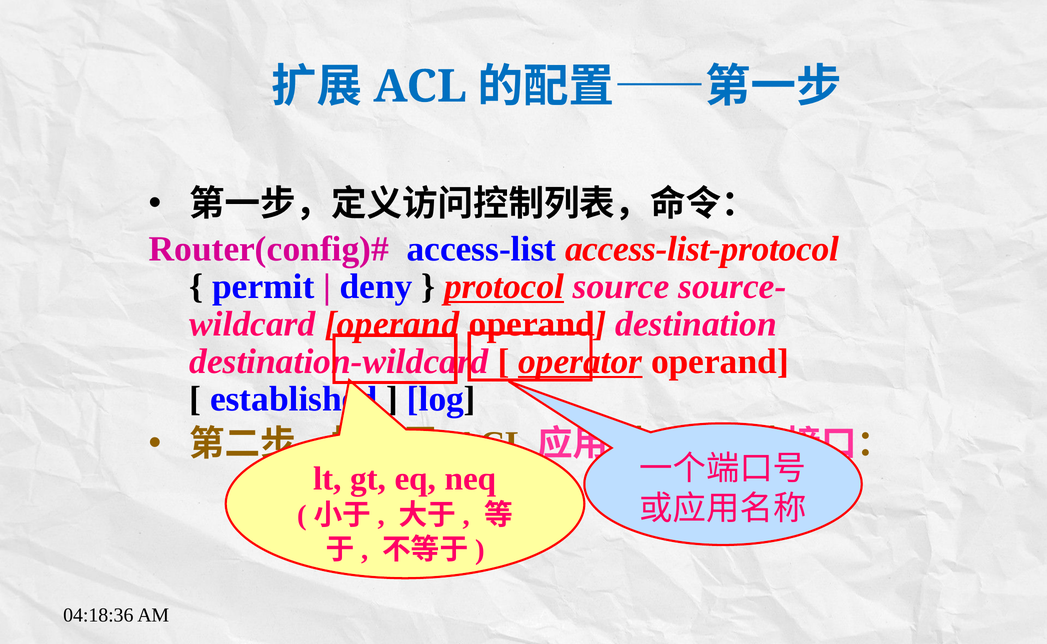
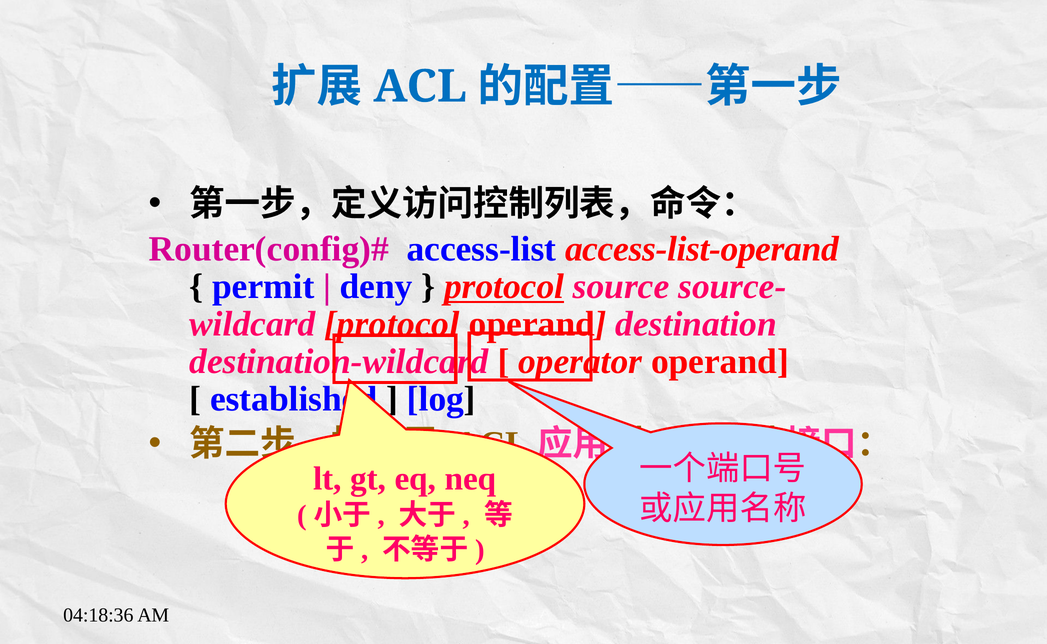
access-list-protocol: access-list-protocol -> access-list-operand
operand at (392, 324): operand -> protocol
operator underline: present -> none
